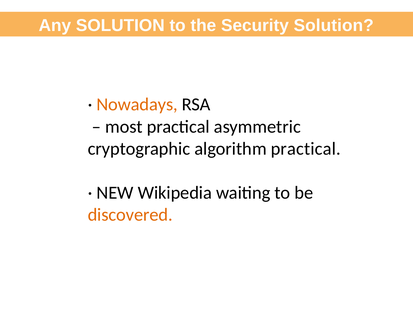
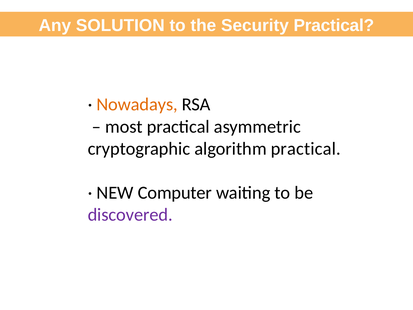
Security Solution: Solution -> Practical
Wikipedia: Wikipedia -> Computer
discovered colour: orange -> purple
